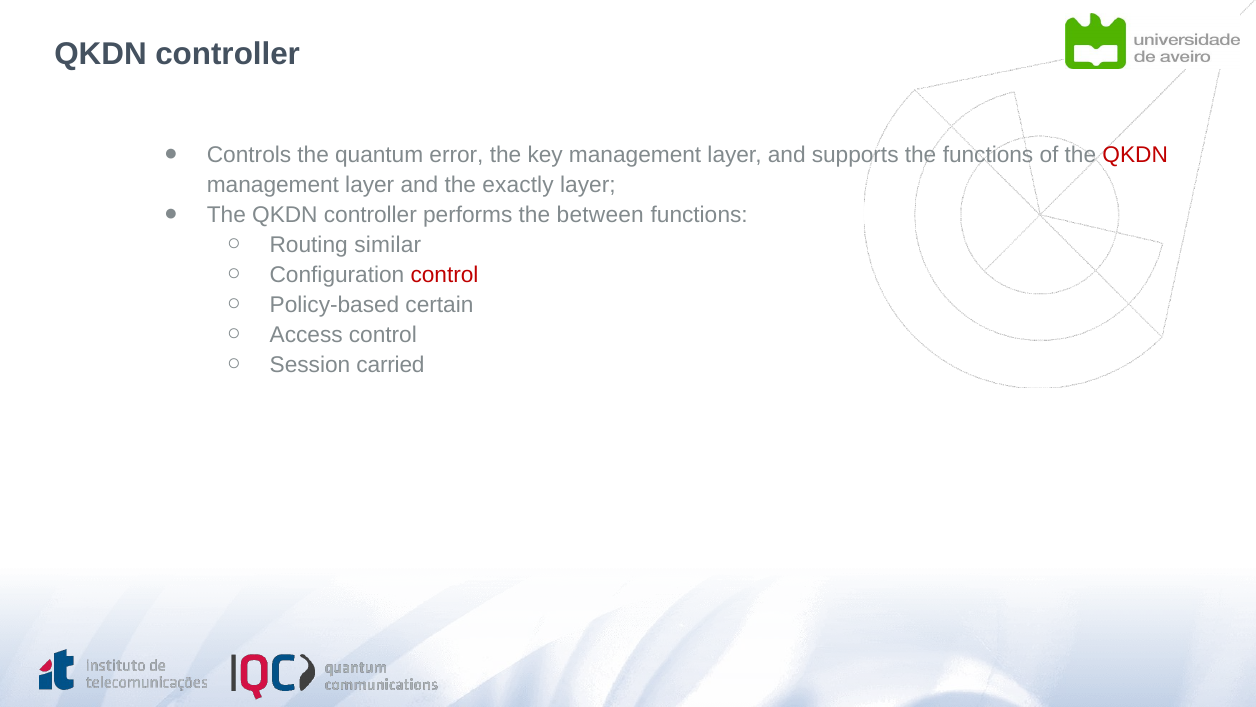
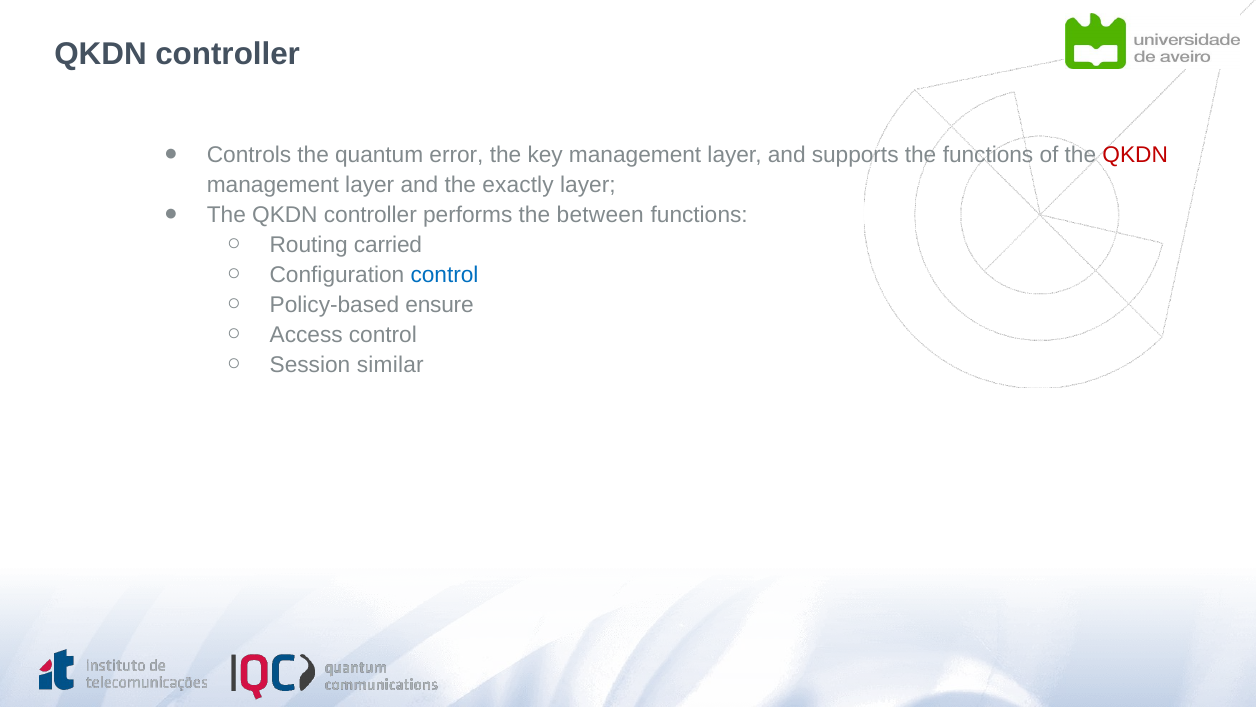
similar: similar -> carried
control at (444, 274) colour: red -> blue
certain: certain -> ensure
carried: carried -> similar
